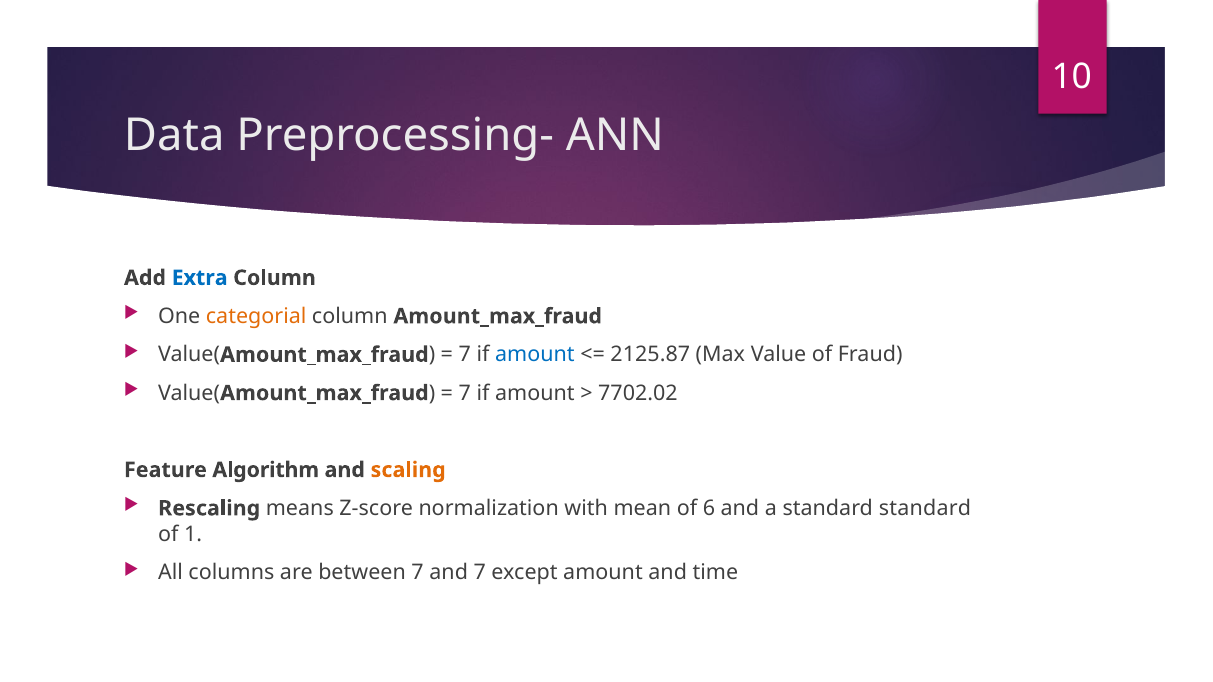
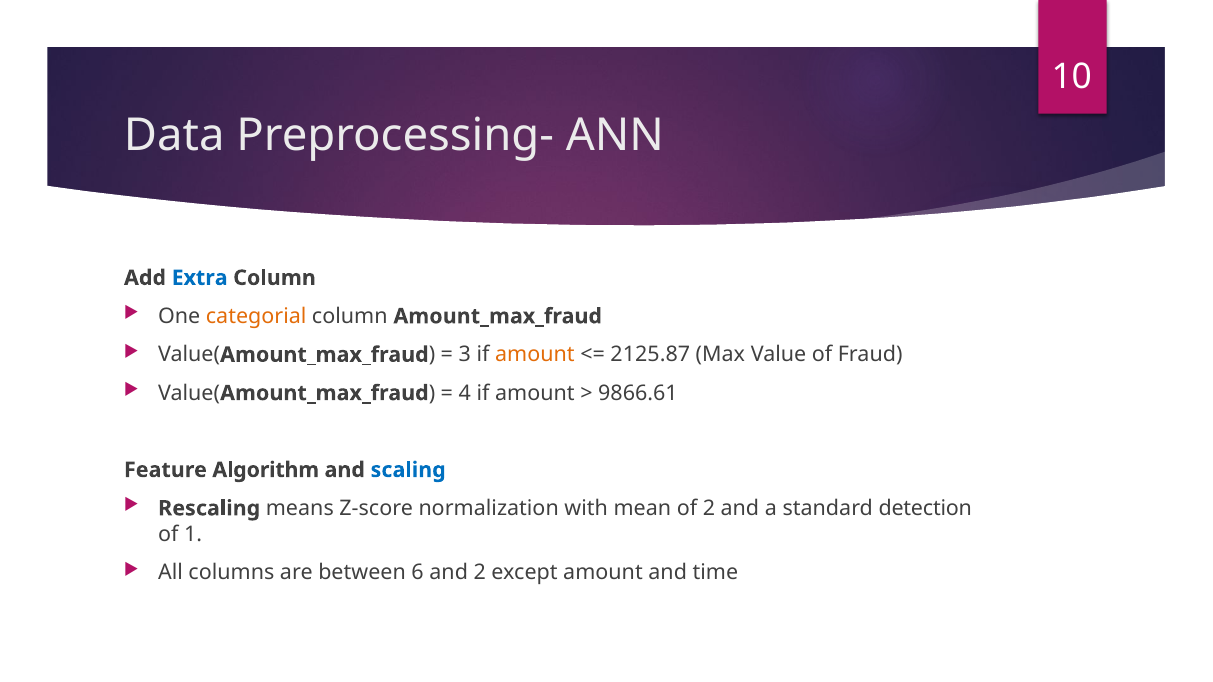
7 at (465, 355): 7 -> 3
amount at (535, 355) colour: blue -> orange
7 at (465, 393): 7 -> 4
7702.02: 7702.02 -> 9866.61
scaling colour: orange -> blue
of 6: 6 -> 2
standard standard: standard -> detection
between 7: 7 -> 6
and 7: 7 -> 2
